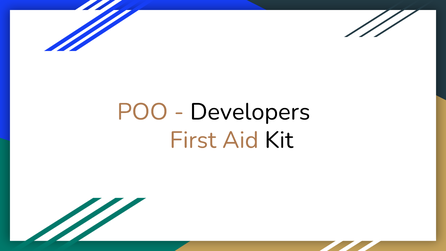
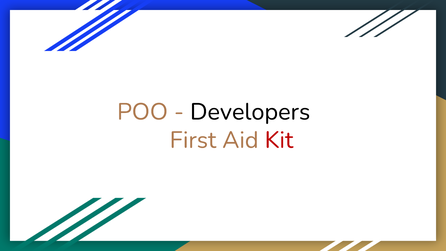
Kit colour: black -> red
